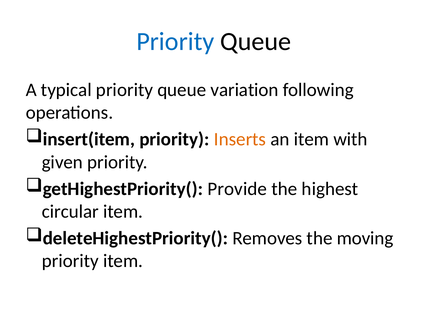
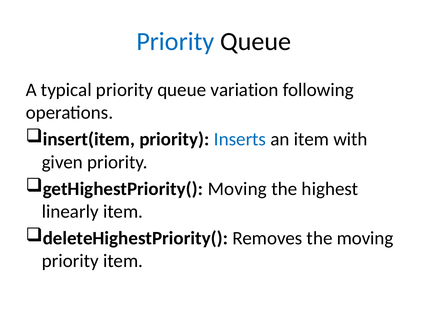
Inserts colour: orange -> blue
getHighestPriority( Provide: Provide -> Moving
circular: circular -> linearly
